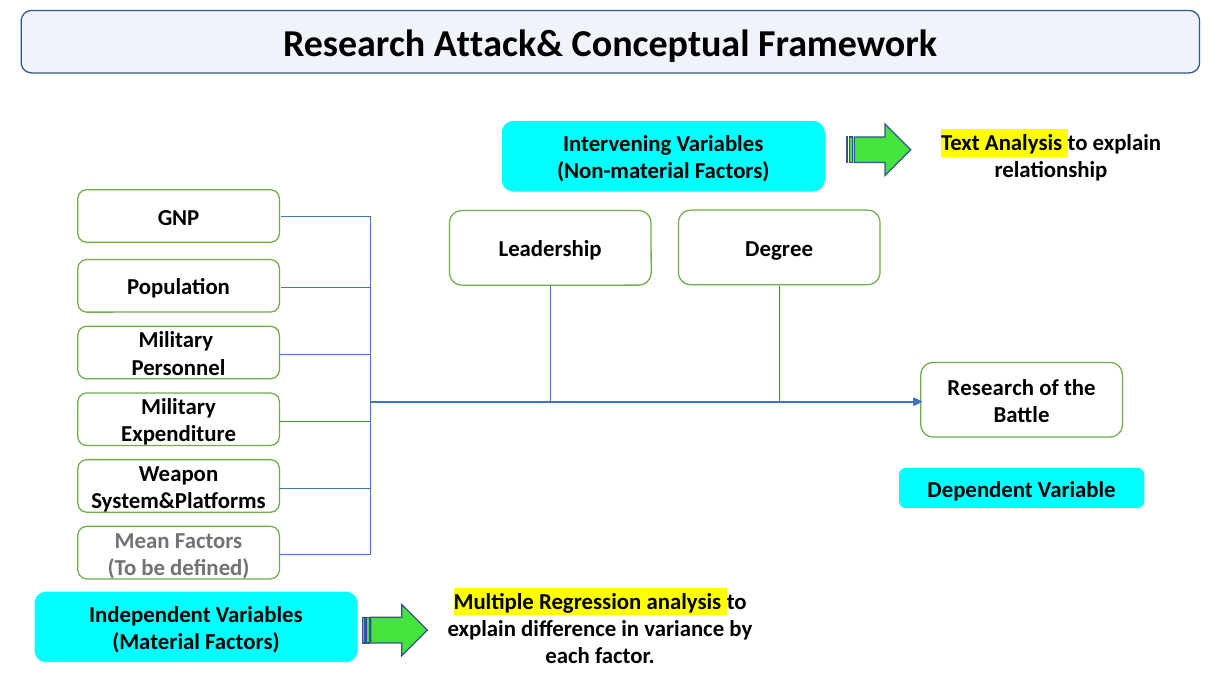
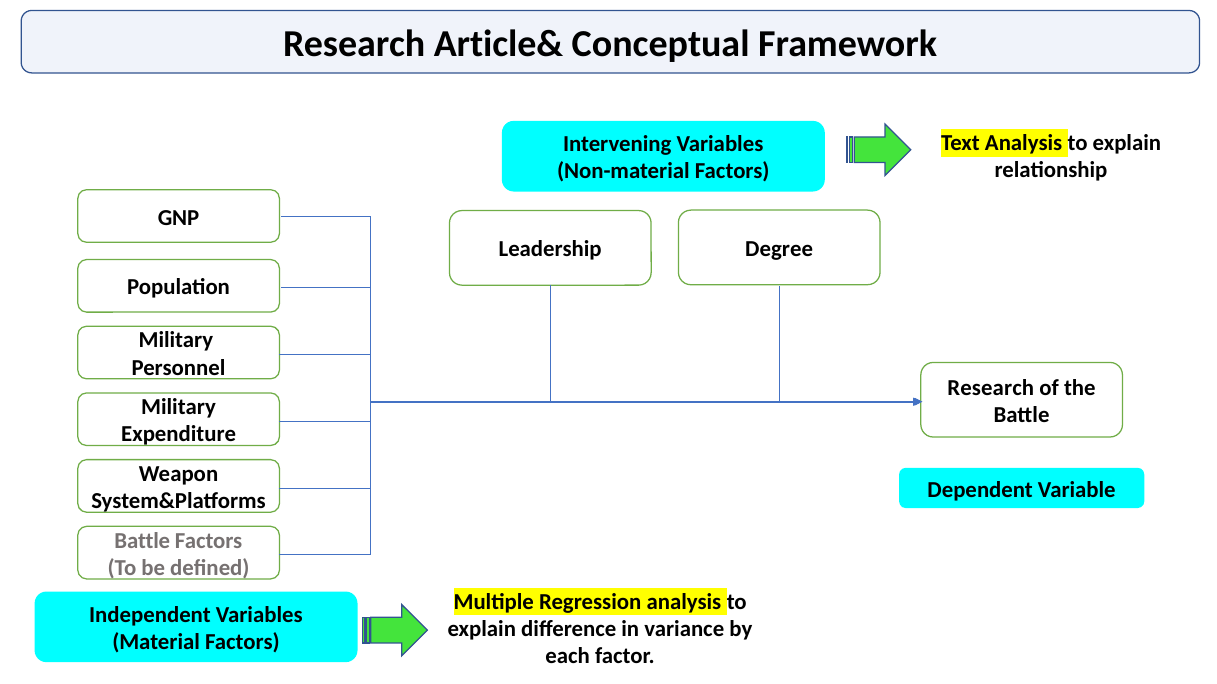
Attack&: Attack& -> Article&
Mean at (142, 541): Mean -> Battle
